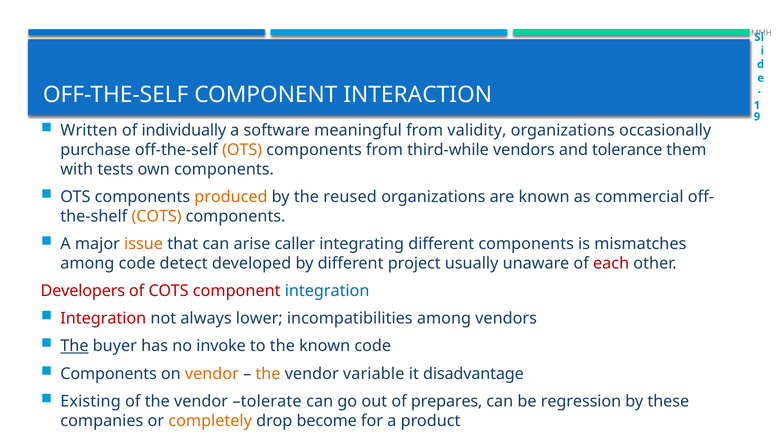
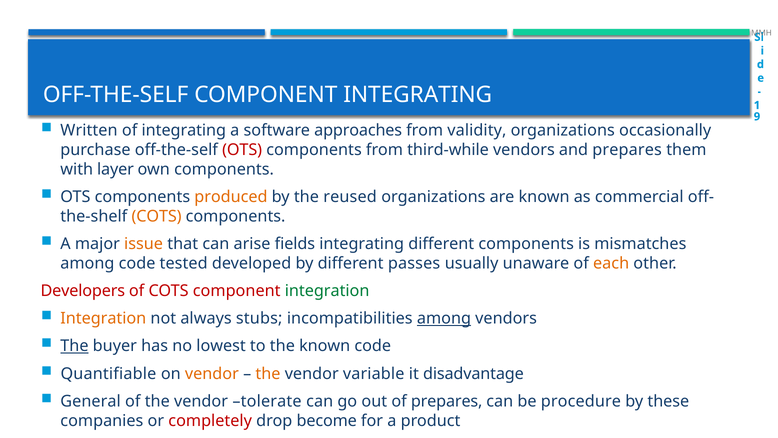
COMPONENT INTERACTION: INTERACTION -> INTEGRATING
of individually: individually -> integrating
meaningful: meaningful -> approaches
OTS at (242, 150) colour: orange -> red
and tolerance: tolerance -> prepares
tests: tests -> layer
caller: caller -> fields
detect: detect -> tested
project: project -> passes
each colour: red -> orange
integration at (327, 291) colour: blue -> green
Integration at (103, 318) colour: red -> orange
lower: lower -> stubs
among at (444, 318) underline: none -> present
invoke: invoke -> lowest
Components at (109, 373): Components -> Quantifiable
Existing: Existing -> General
regression: regression -> procedure
completely colour: orange -> red
